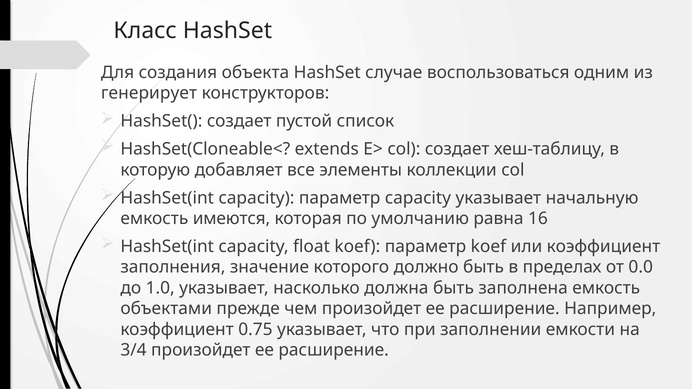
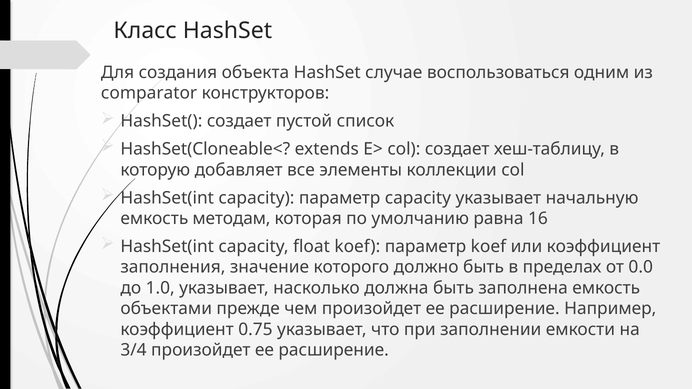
генерирует: генерирует -> сomparator
имеются: имеются -> методам
